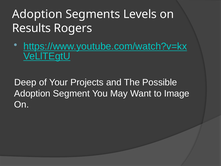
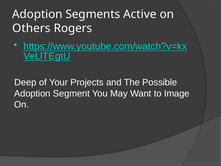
Levels: Levels -> Active
Results: Results -> Others
